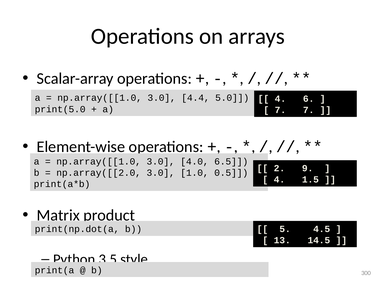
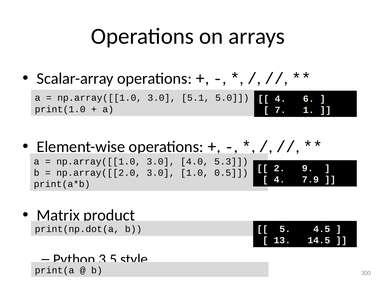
4.4: 4.4 -> 5.1
print(5.0: print(5.0 -> print(1.0
7 7: 7 -> 1
6.5: 6.5 -> 5.3
1.5: 1.5 -> 7.9
